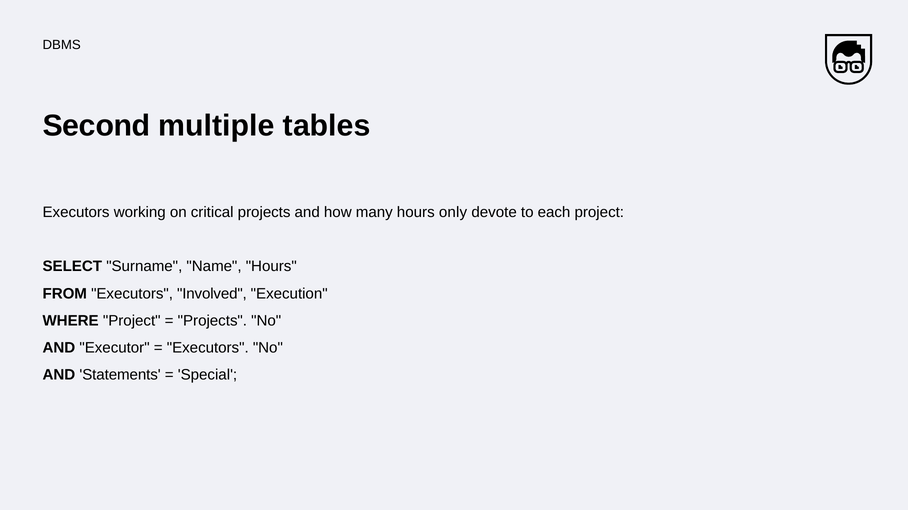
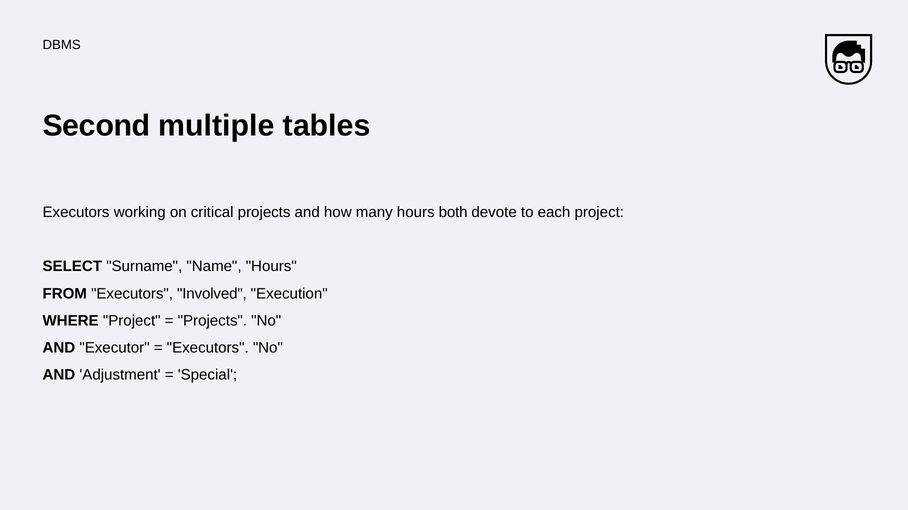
only: only -> both
Statements: Statements -> Adjustment
